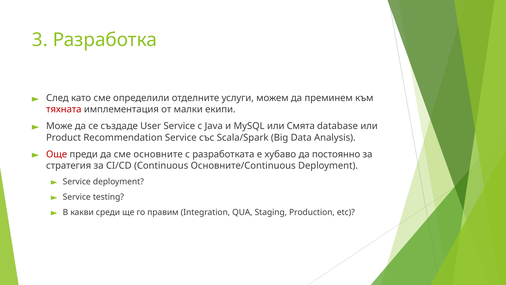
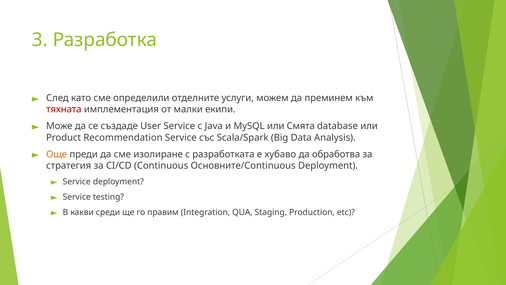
Още colour: red -> orange
основните: основните -> изолиране
постоянно: постоянно -> обработва
